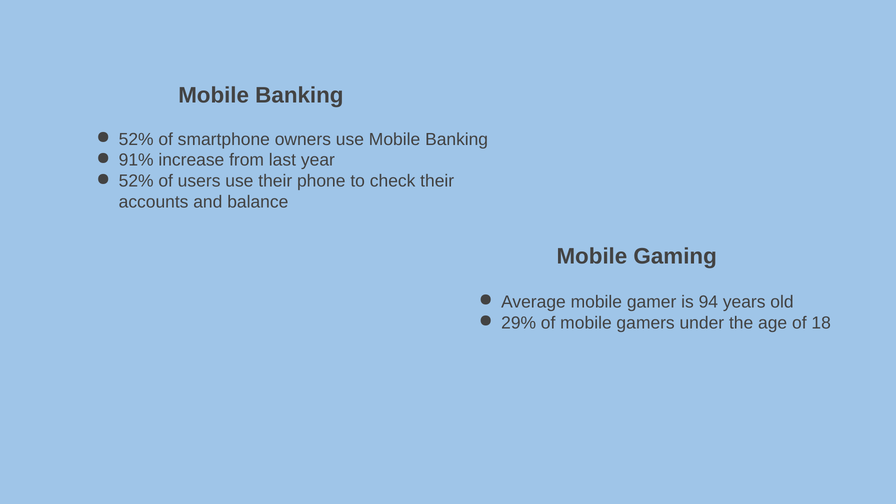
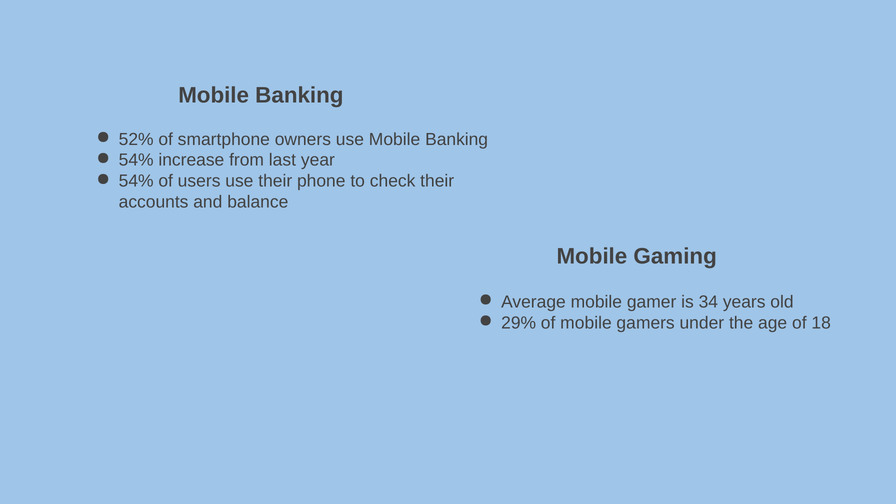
91% at (136, 160): 91% -> 54%
52% at (136, 181): 52% -> 54%
94: 94 -> 34
